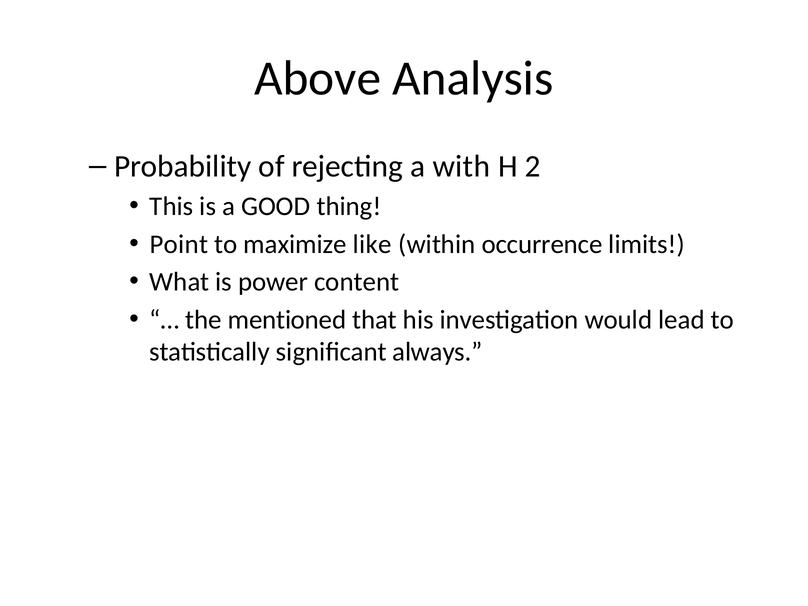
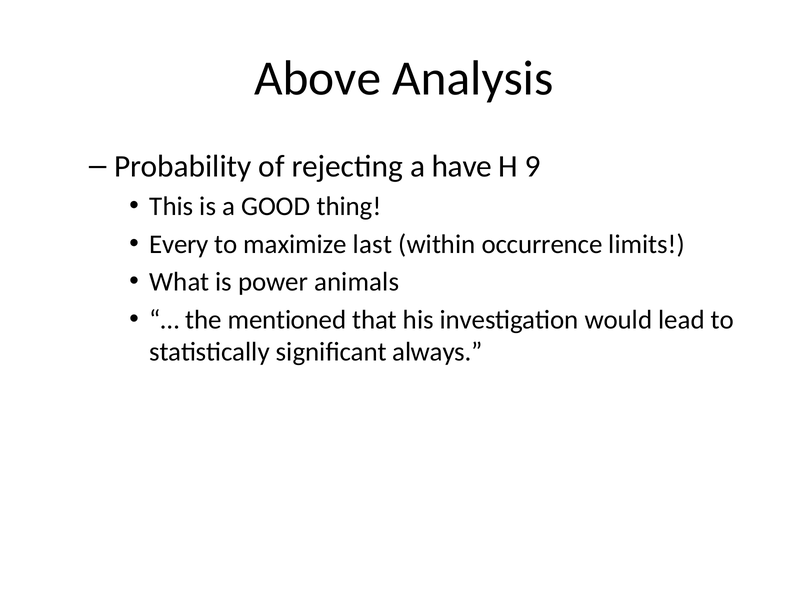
with: with -> have
2: 2 -> 9
Point: Point -> Every
like: like -> last
content: content -> animals
